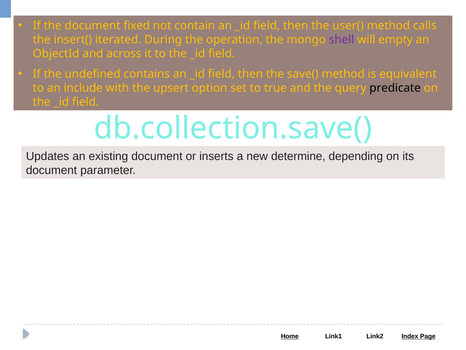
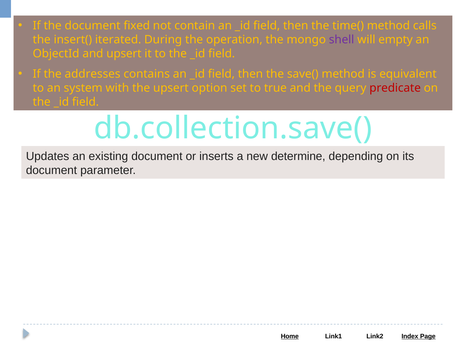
user(: user( -> time(
and across: across -> upsert
undefined: undefined -> addresses
include: include -> system
predicate colour: black -> red
